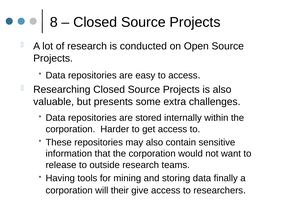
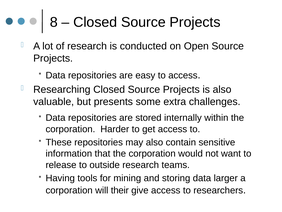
finally: finally -> larger
